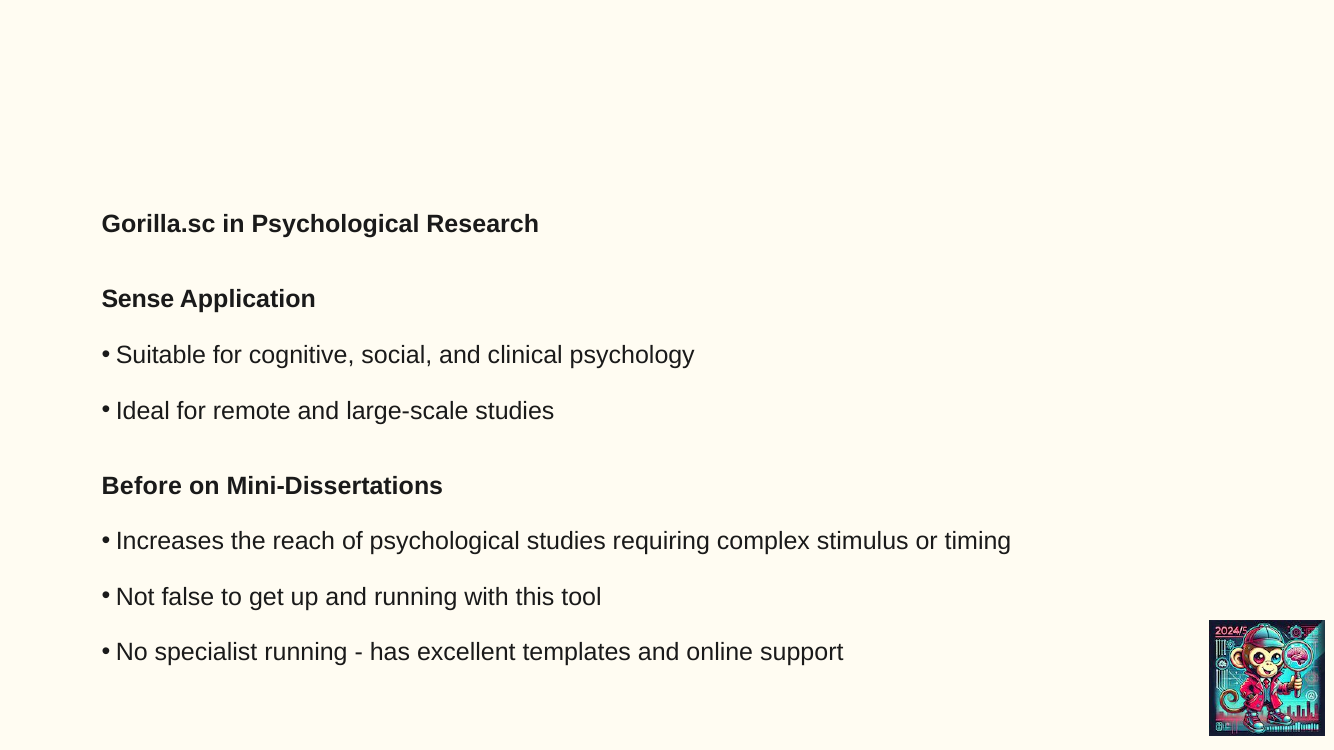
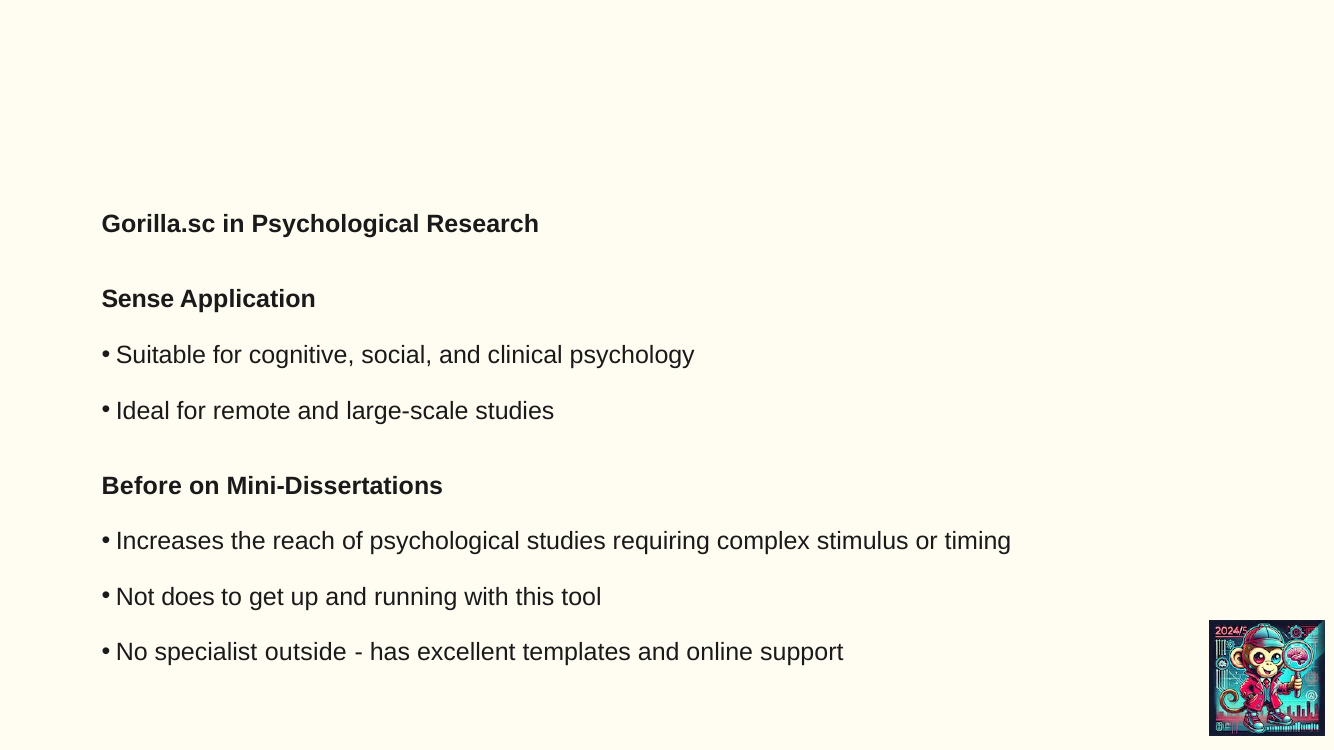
false: false -> does
specialist running: running -> outside
